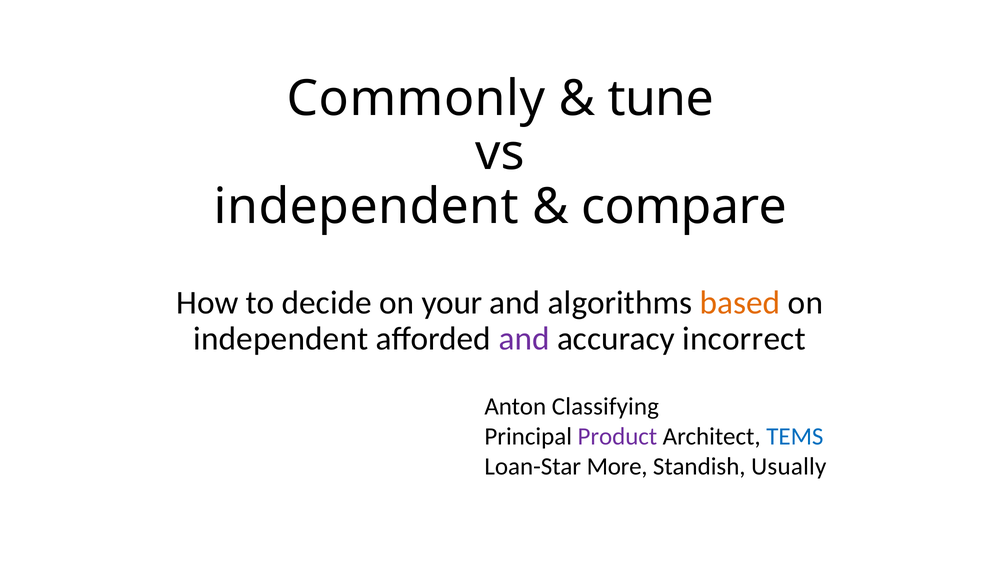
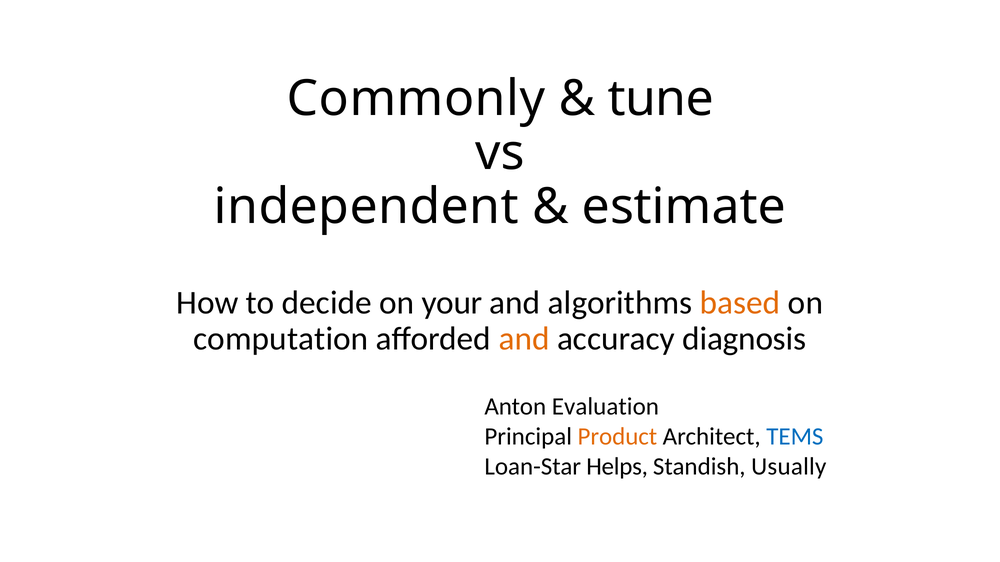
compare: compare -> estimate
independent at (281, 339): independent -> computation
and at (524, 339) colour: purple -> orange
incorrect: incorrect -> diagnosis
Classifying: Classifying -> Evaluation
Product colour: purple -> orange
More: More -> Helps
